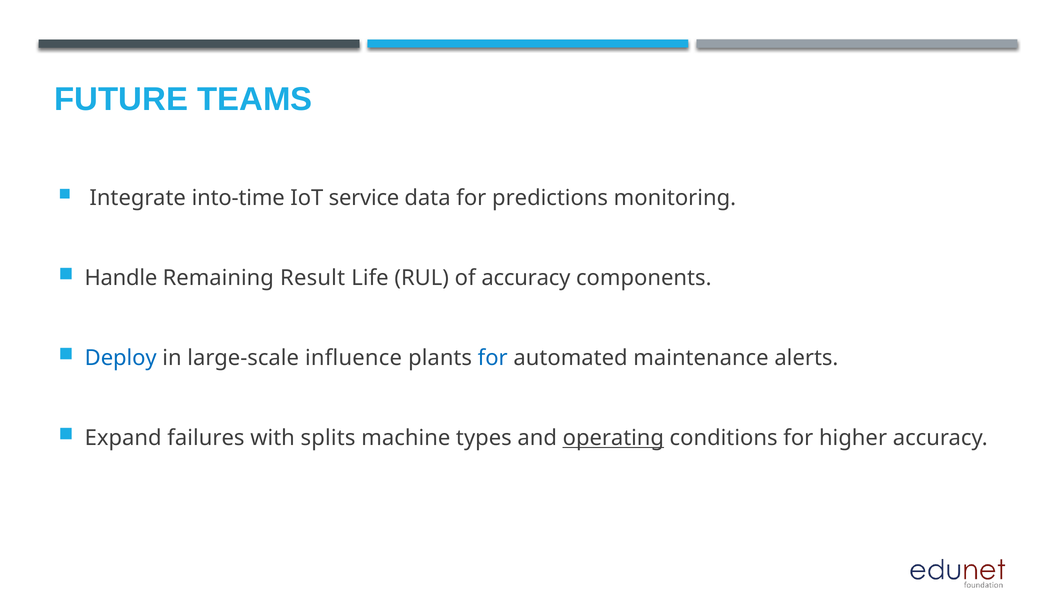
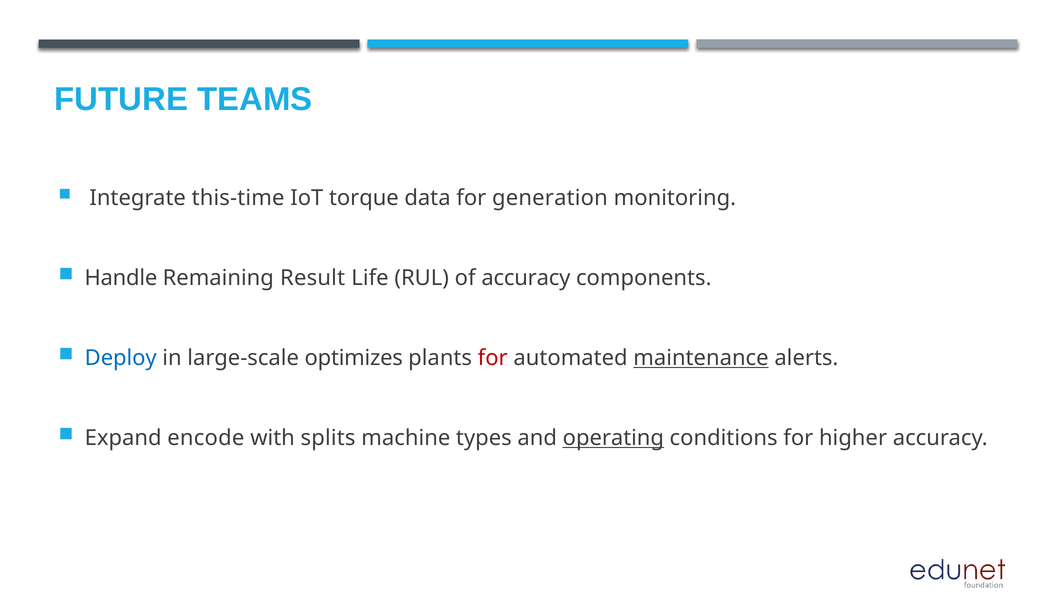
into-time: into-time -> this-time
service: service -> torque
predictions: predictions -> generation
influence: influence -> optimizes
for at (493, 358) colour: blue -> red
maintenance underline: none -> present
failures: failures -> encode
